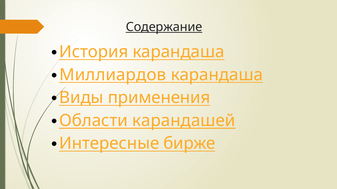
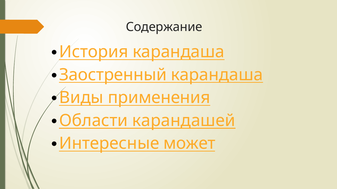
Содержание underline: present -> none
Миллиардов: Миллиардов -> Заостренный
бирже: бирже -> может
